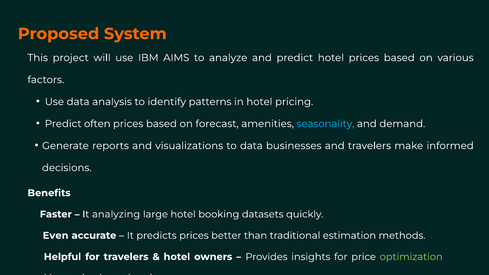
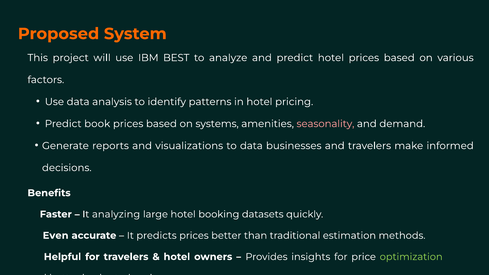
AIMS: AIMS -> BEST
often: often -> book
forecast: forecast -> systems
seasonality colour: light blue -> pink
